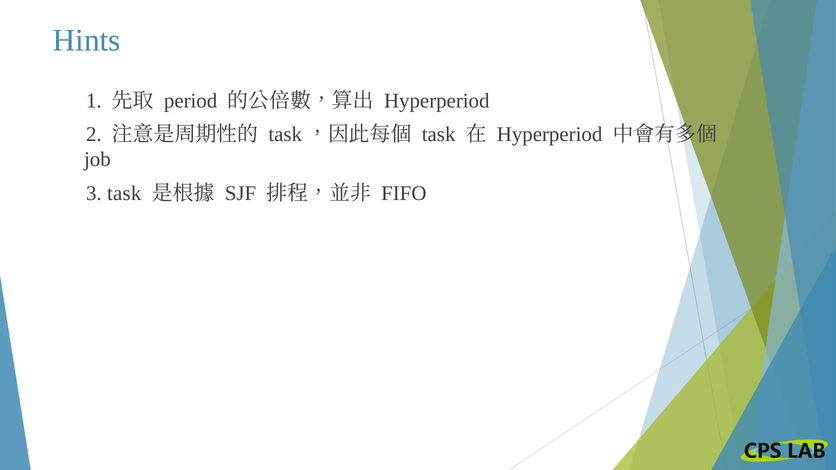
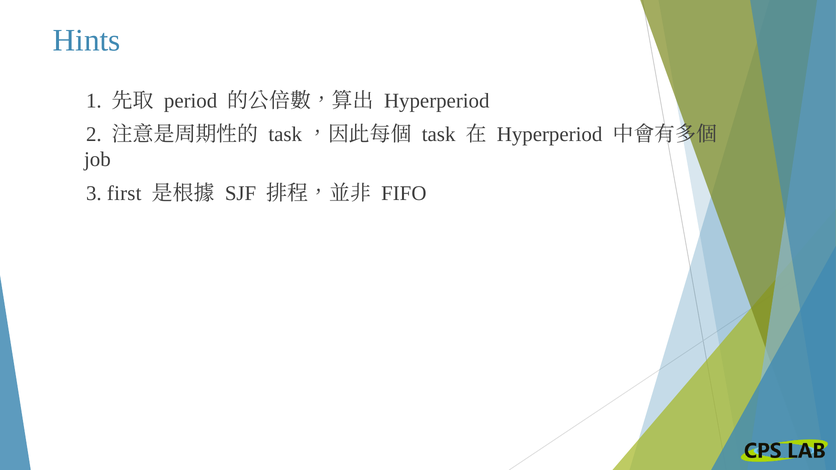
task at (124, 193): task -> first
